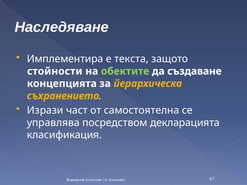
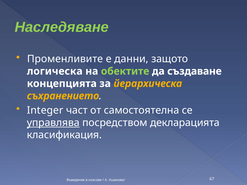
Наследяване colour: white -> light green
Имплементира: Имплементира -> Променливите
текста: текста -> данни
стойности: стойности -> логическа
Изрази: Изрази -> Integer
управлява underline: none -> present
